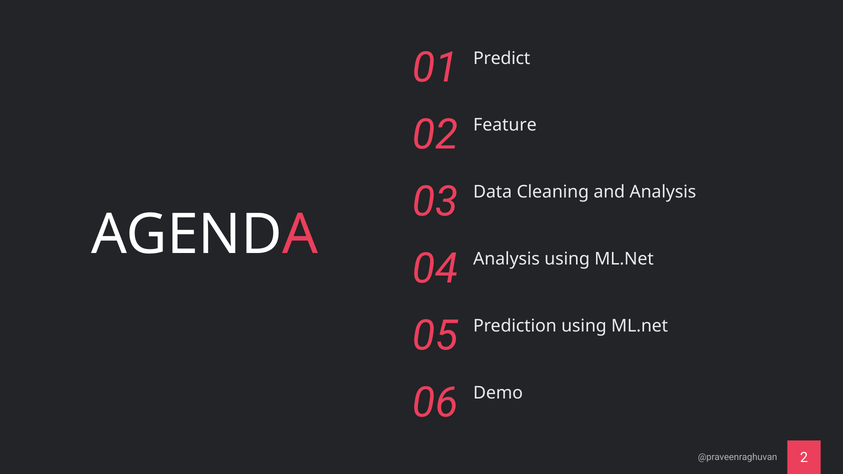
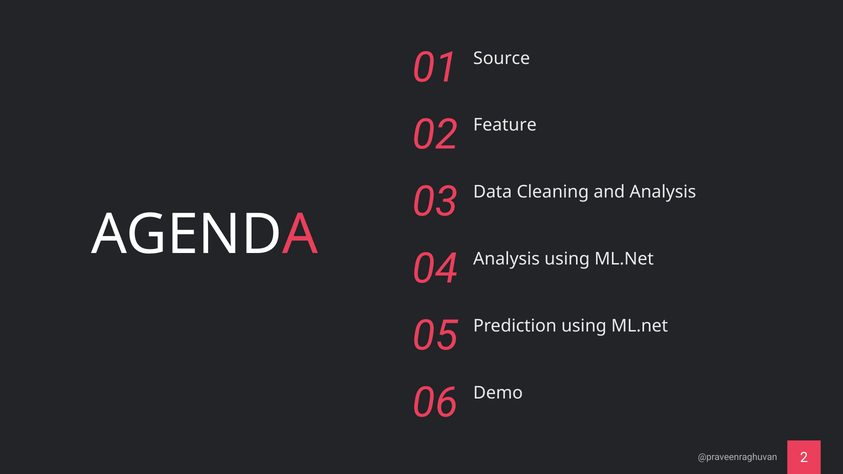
Predict: Predict -> Source
